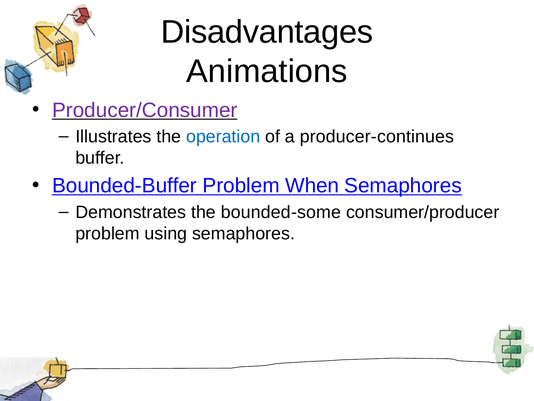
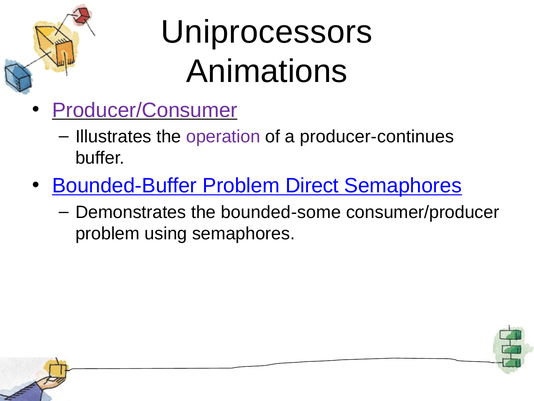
Disadvantages: Disadvantages -> Uniprocessors
operation colour: blue -> purple
When: When -> Direct
